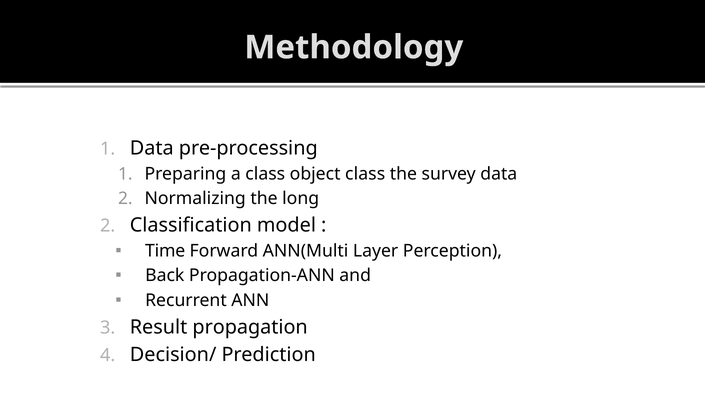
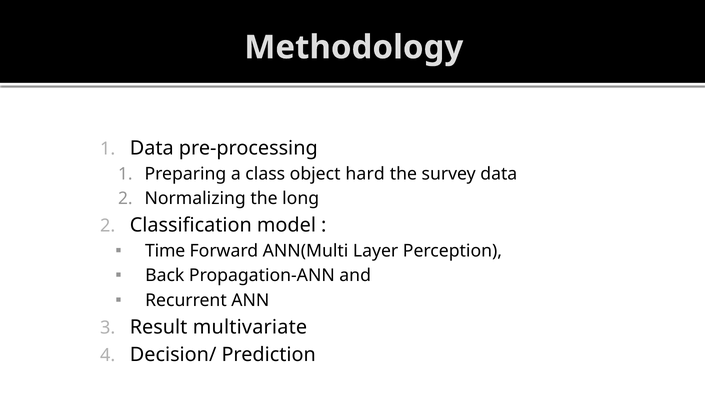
object class: class -> hard
propagation: propagation -> multivariate
